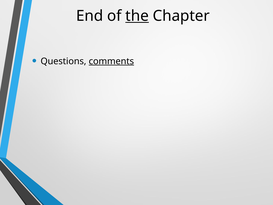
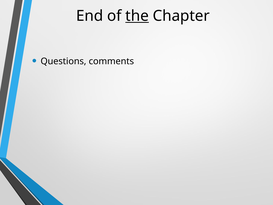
comments underline: present -> none
